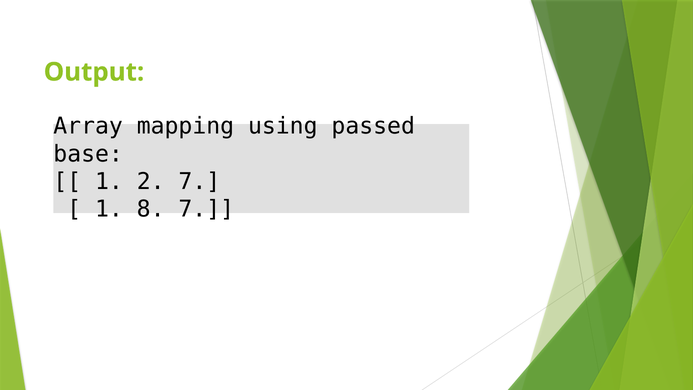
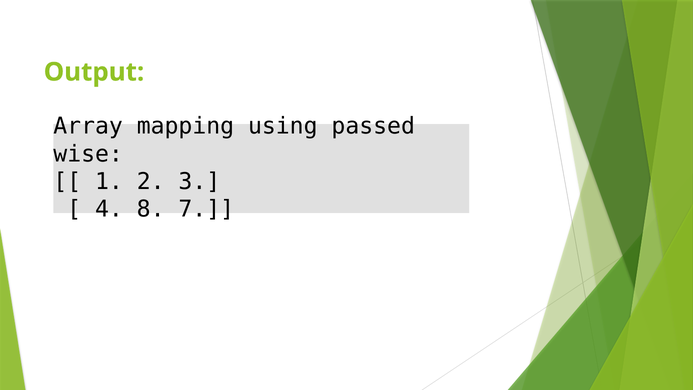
base: base -> wise
2 7: 7 -> 3
1 at (109, 209): 1 -> 4
